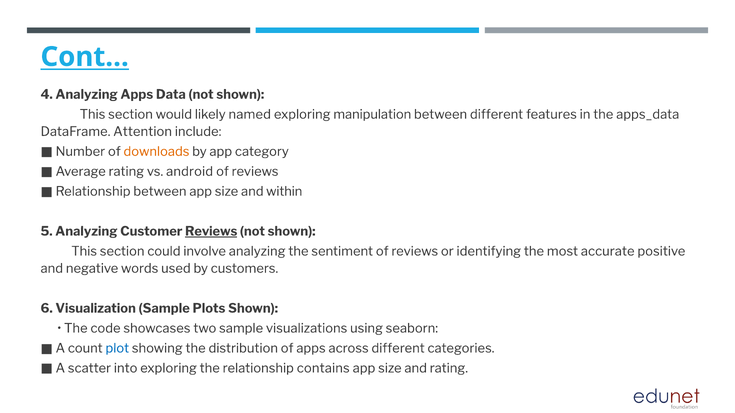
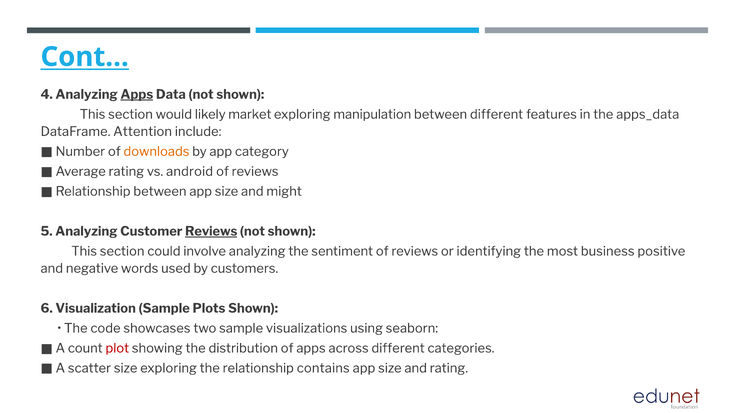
Apps at (137, 95) underline: none -> present
named: named -> market
within: within -> might
accurate: accurate -> business
plot colour: blue -> red
scatter into: into -> size
